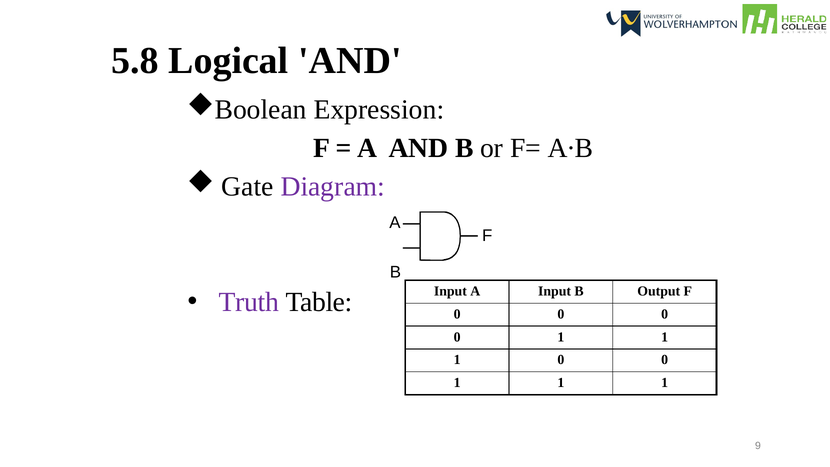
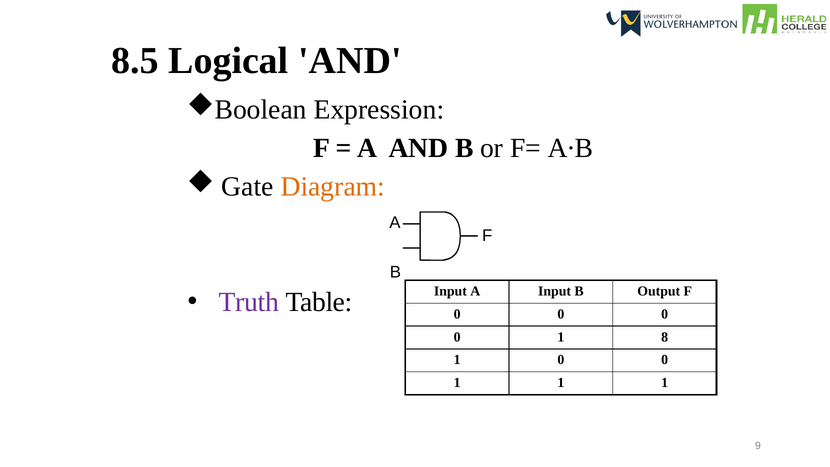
5.8: 5.8 -> 8.5
Diagram colour: purple -> orange
1 at (665, 337): 1 -> 8
